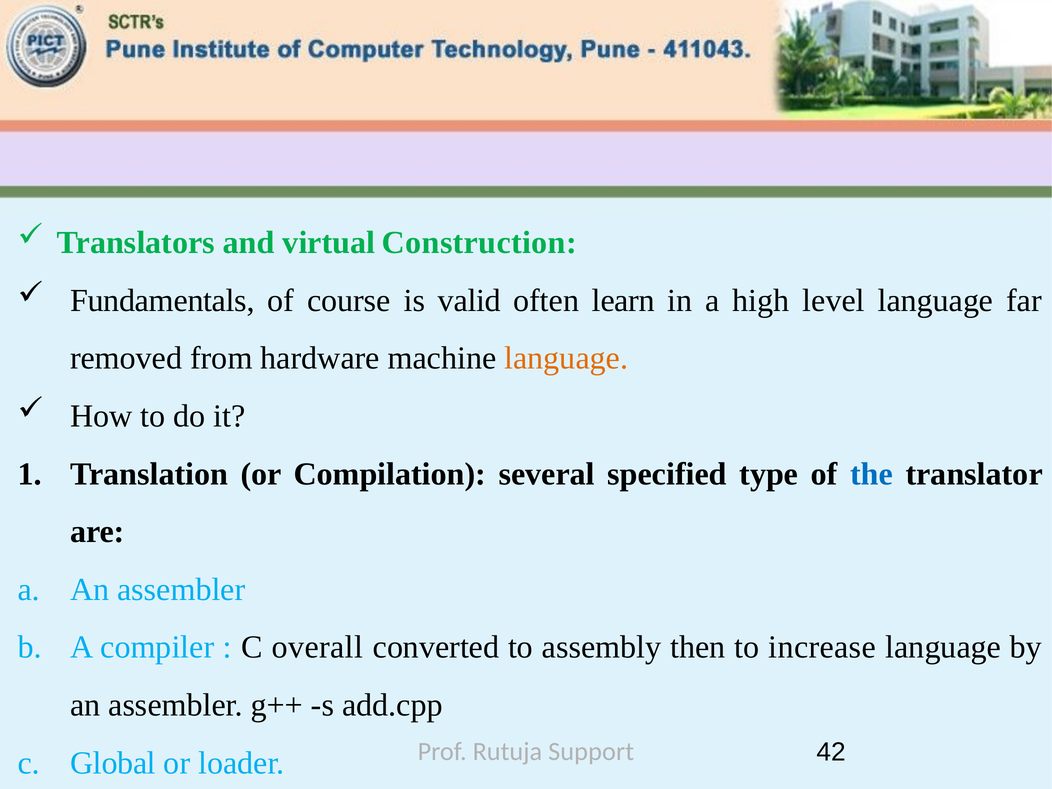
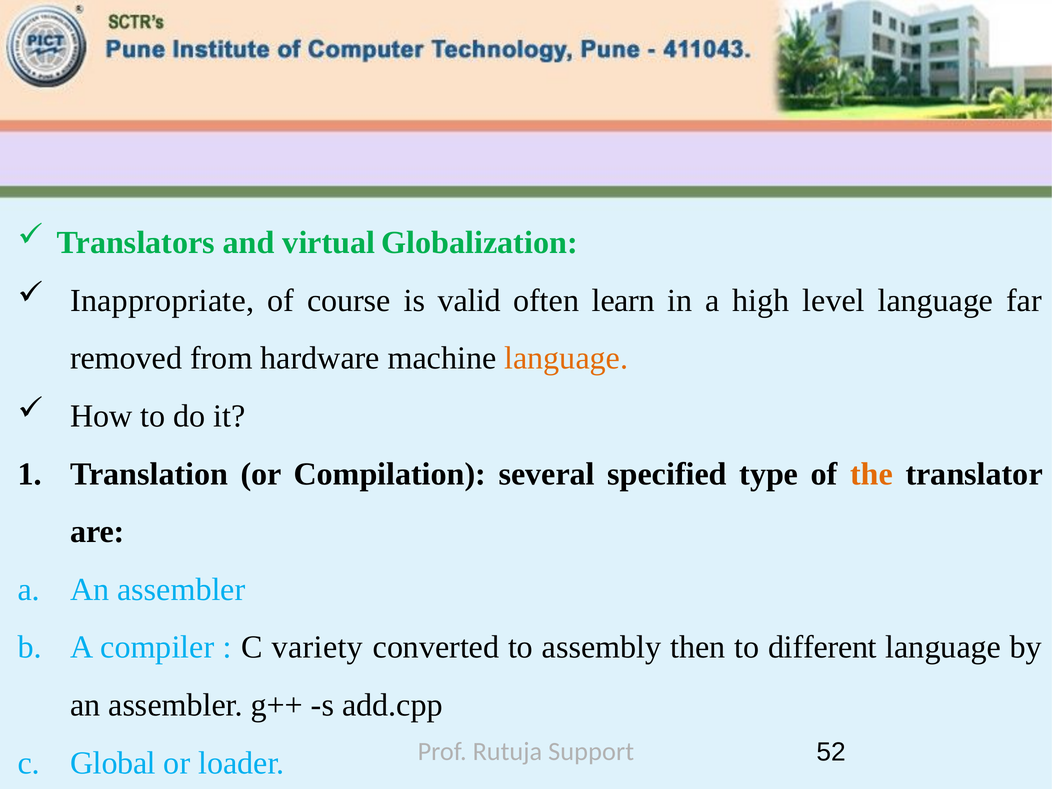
Construction: Construction -> Globalization
Fundamentals: Fundamentals -> Inappropriate
the colour: blue -> orange
overall: overall -> variety
increase: increase -> different
42: 42 -> 52
